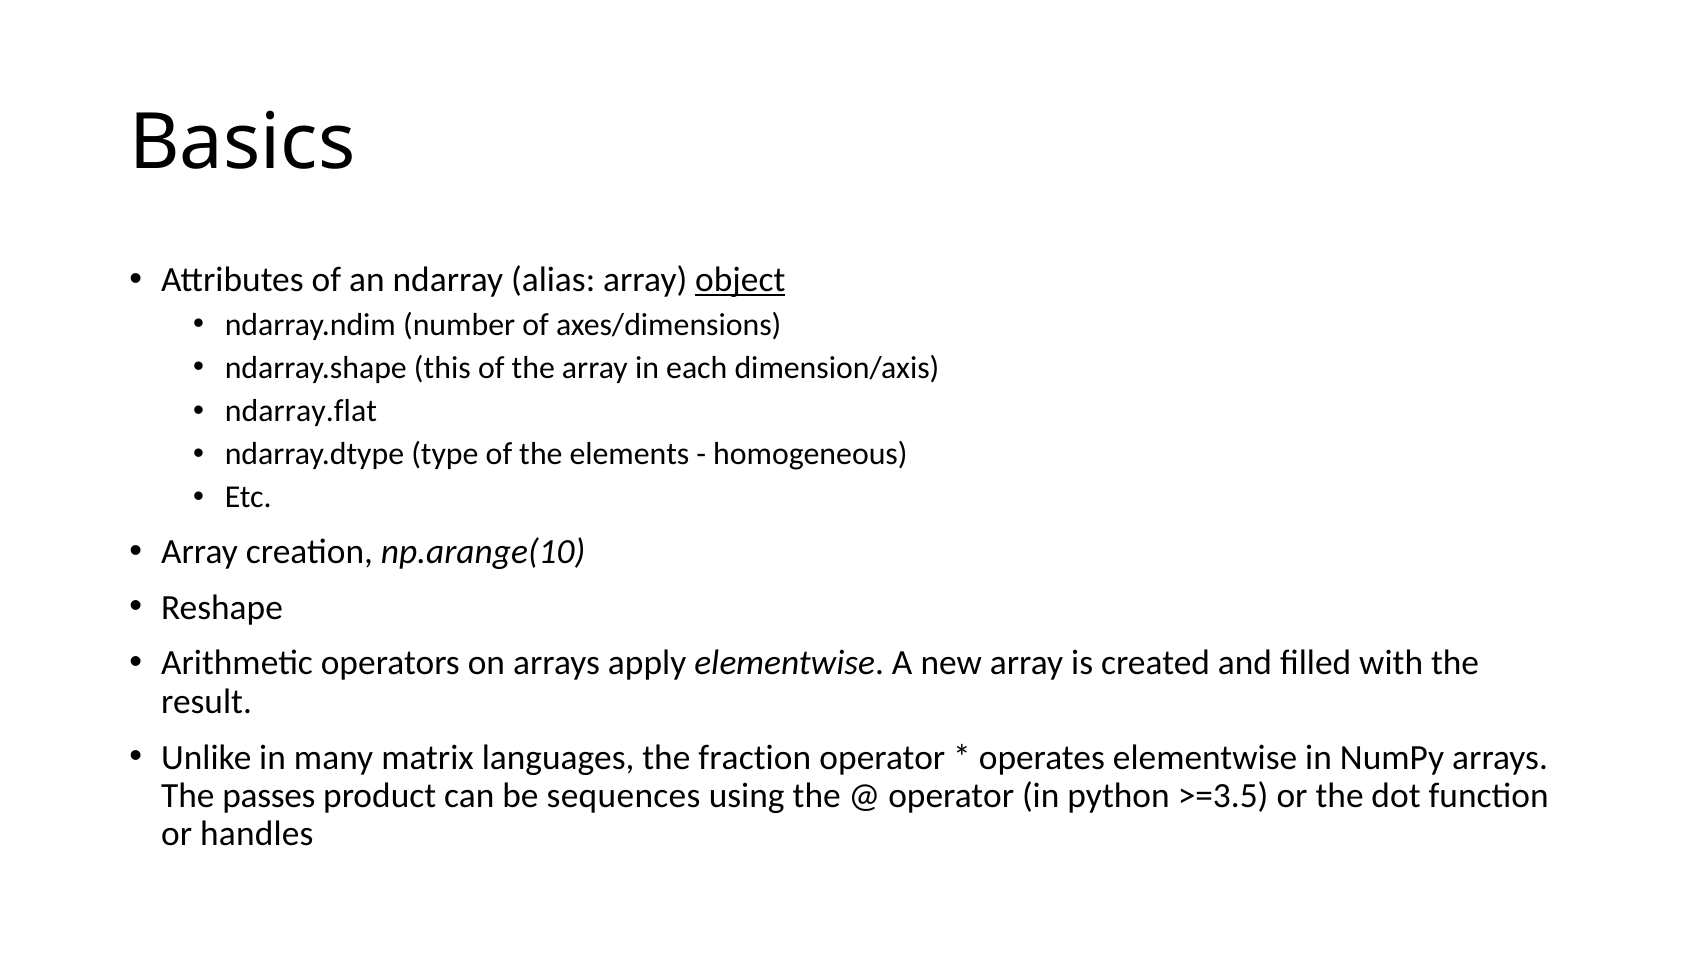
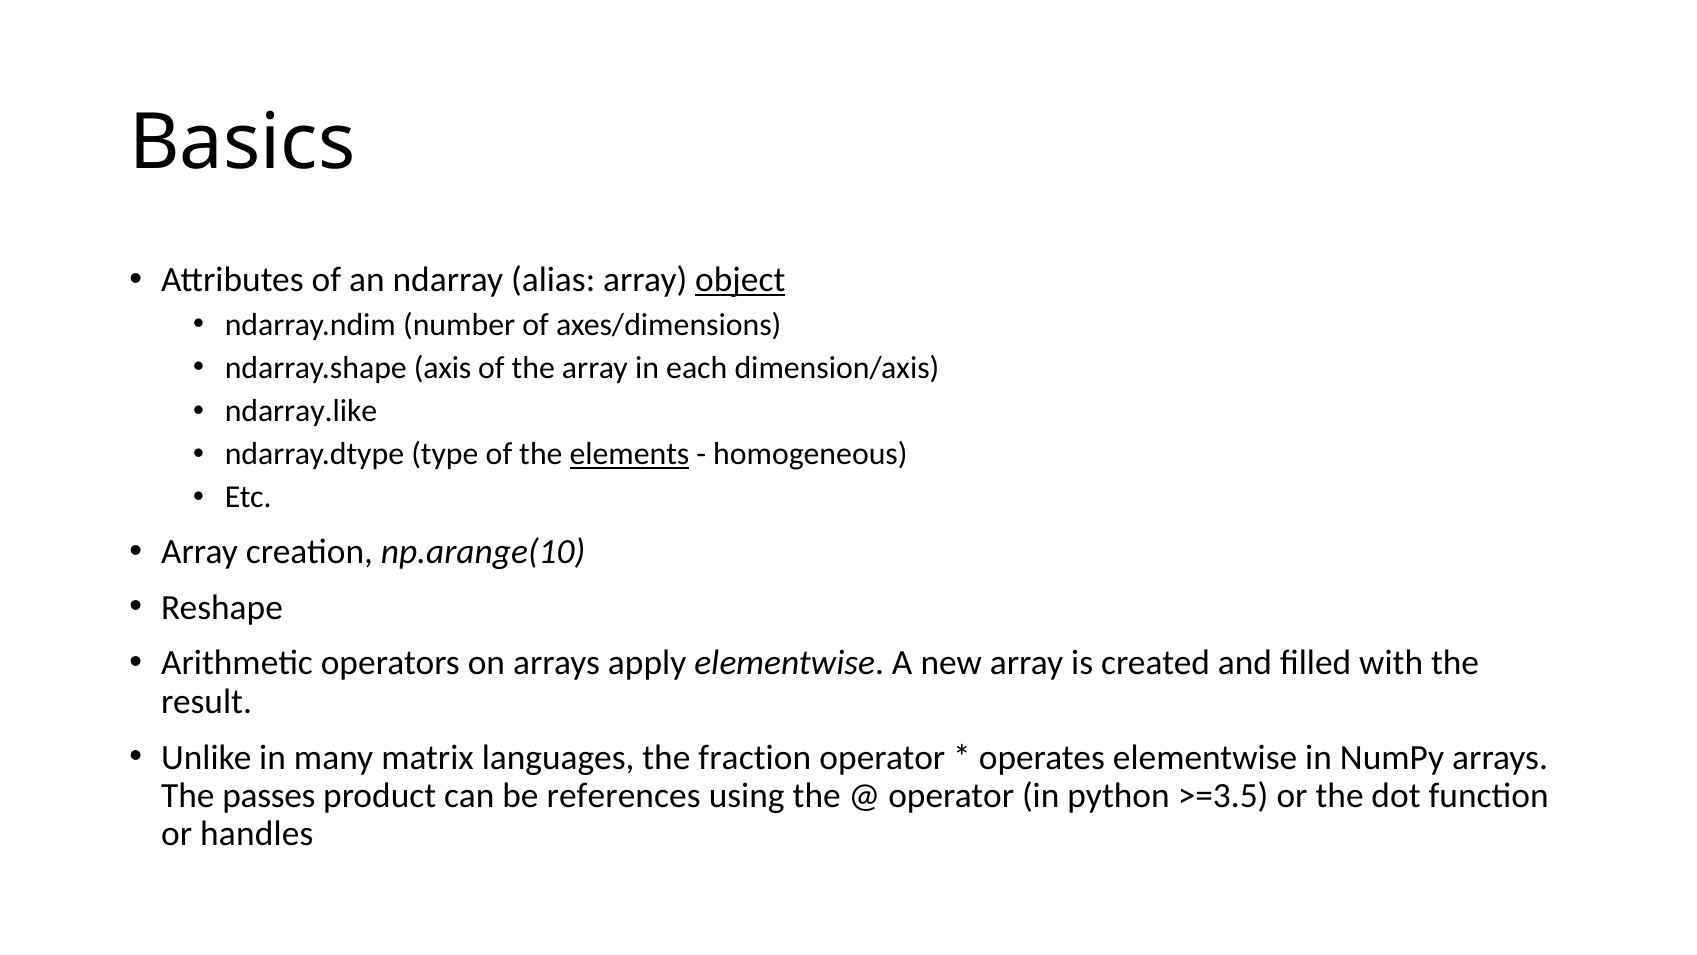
this: this -> axis
ndarray.flat: ndarray.flat -> ndarray.like
elements underline: none -> present
sequences: sequences -> references
